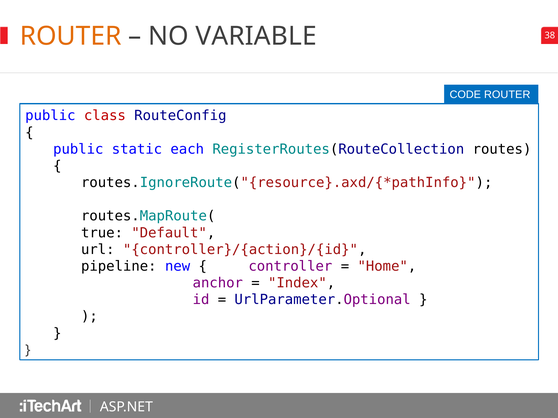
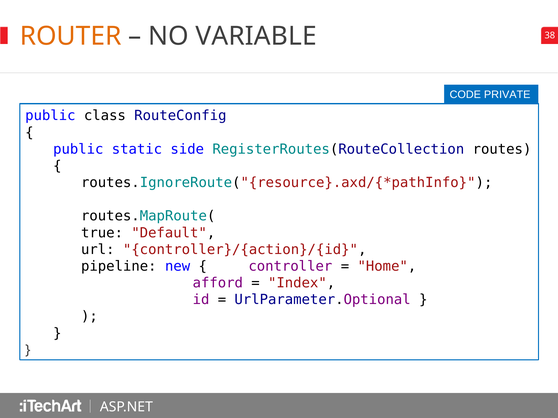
CODE ROUTER: ROUTER -> PRIVATE
class colour: red -> black
each: each -> side
anchor: anchor -> afford
